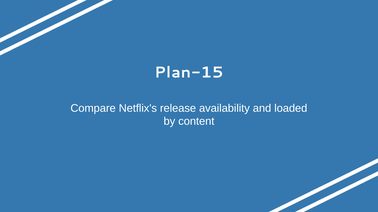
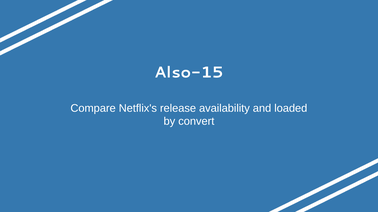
Plan-15: Plan-15 -> Also-15
content: content -> convert
